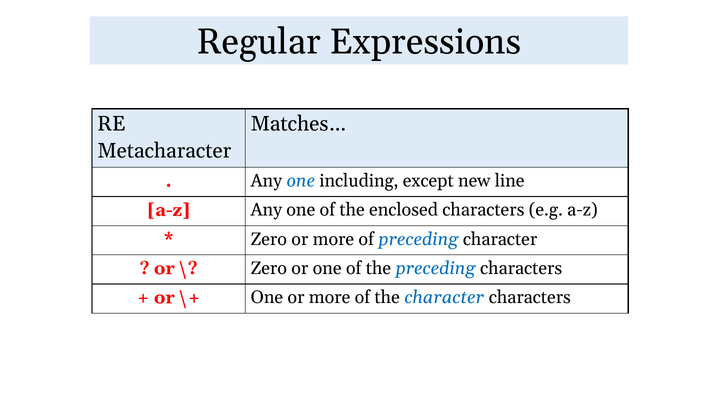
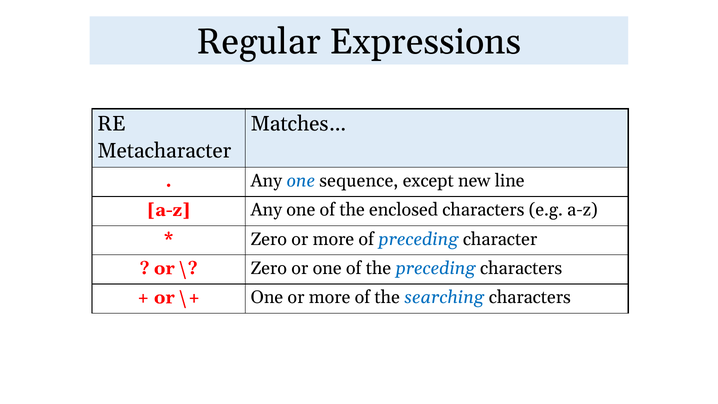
including: including -> sequence
the character: character -> searching
